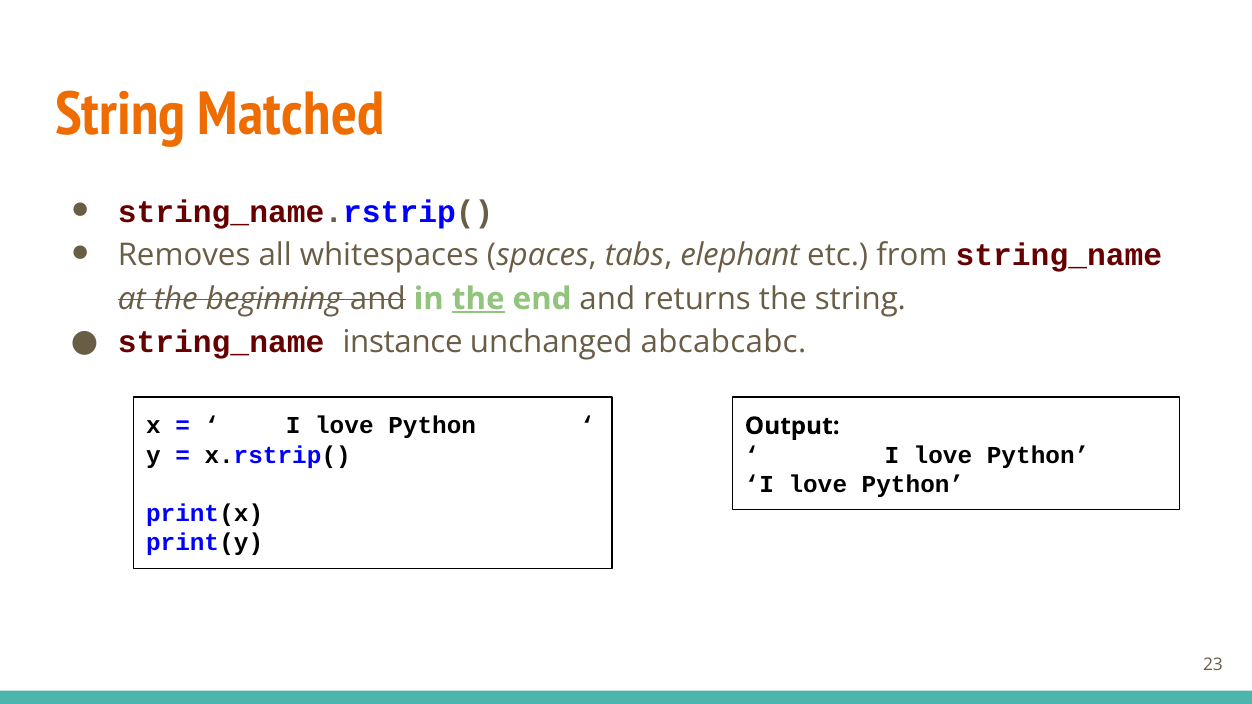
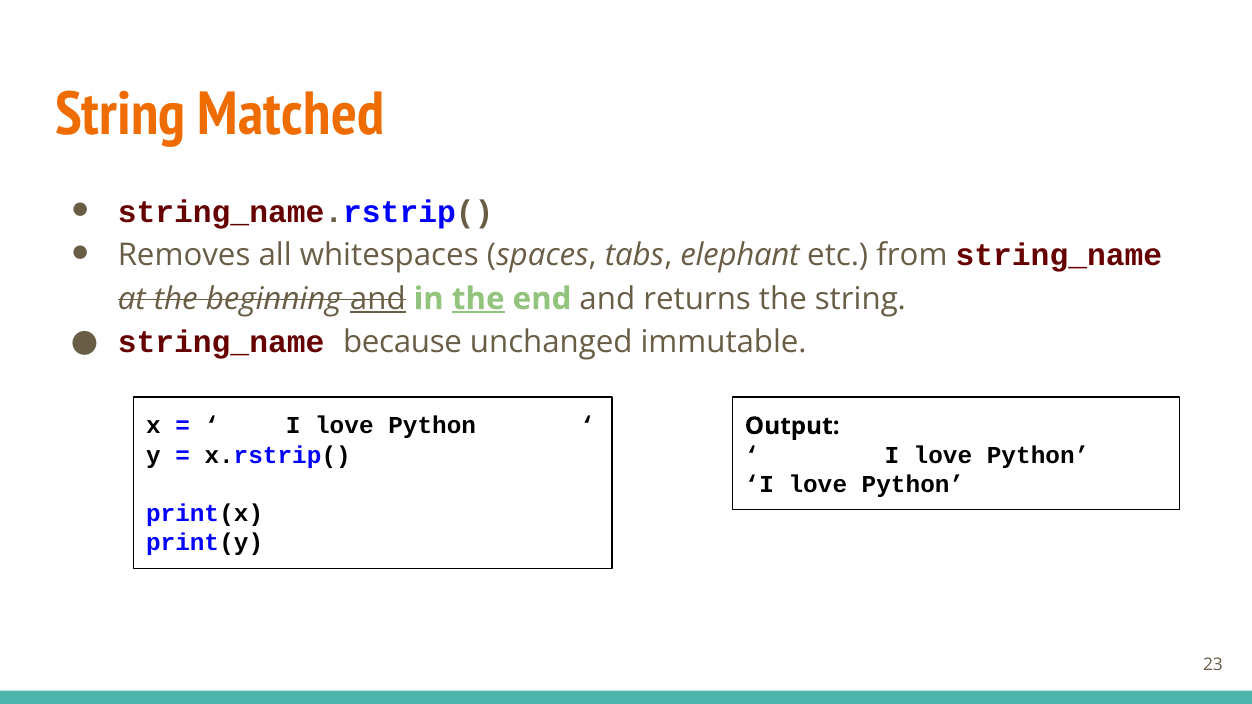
and at (378, 299) underline: none -> present
instance: instance -> because
abcabcabc: abcabcabc -> immutable
